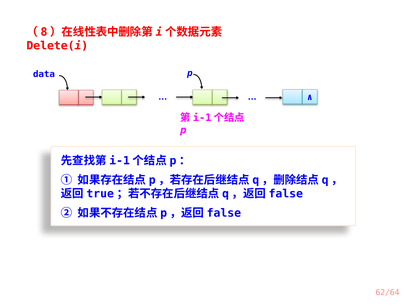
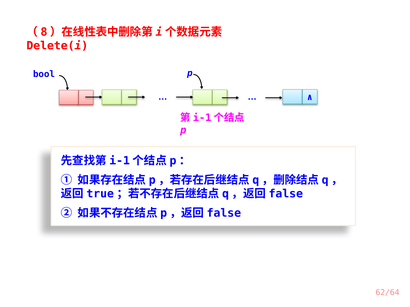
data: data -> bool
